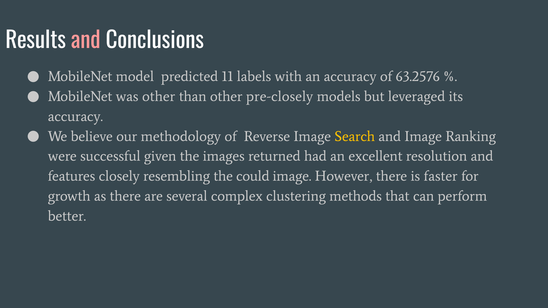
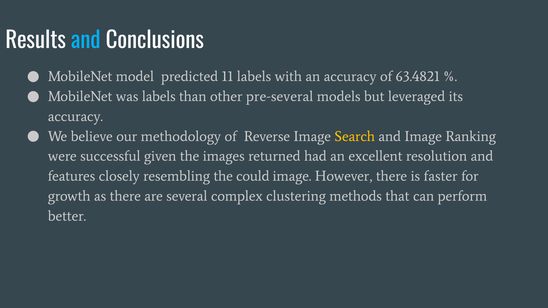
and at (86, 41) colour: pink -> light blue
63.2576: 63.2576 -> 63.4821
was other: other -> labels
pre-closely: pre-closely -> pre-several
